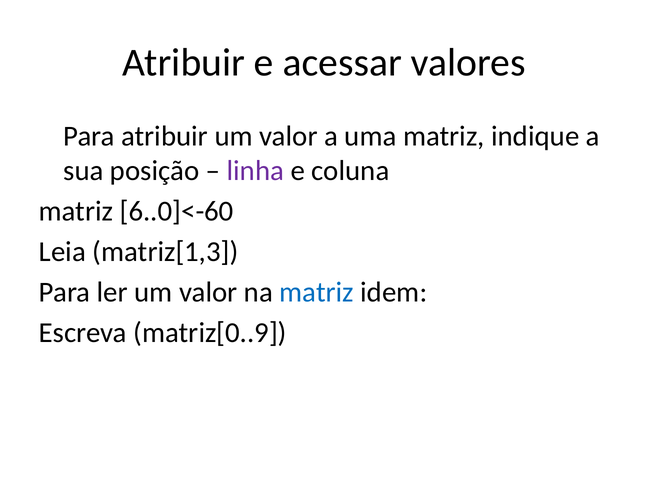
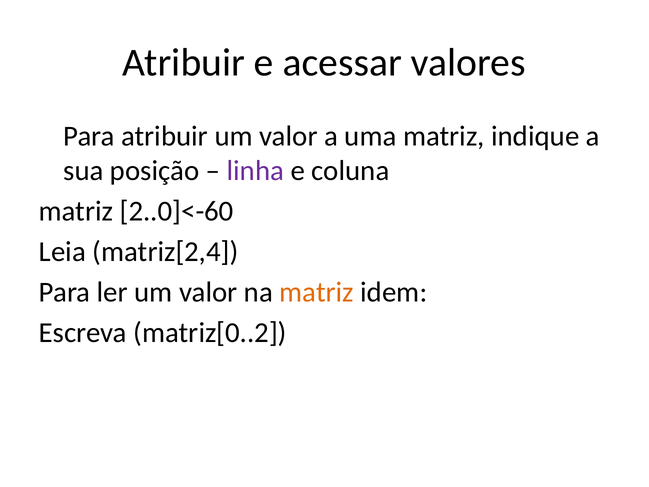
6..0]<-60: 6..0]<-60 -> 2..0]<-60
matriz[1,3: matriz[1,3 -> matriz[2,4
matriz at (317, 292) colour: blue -> orange
matriz[0..9: matriz[0..9 -> matriz[0..2
